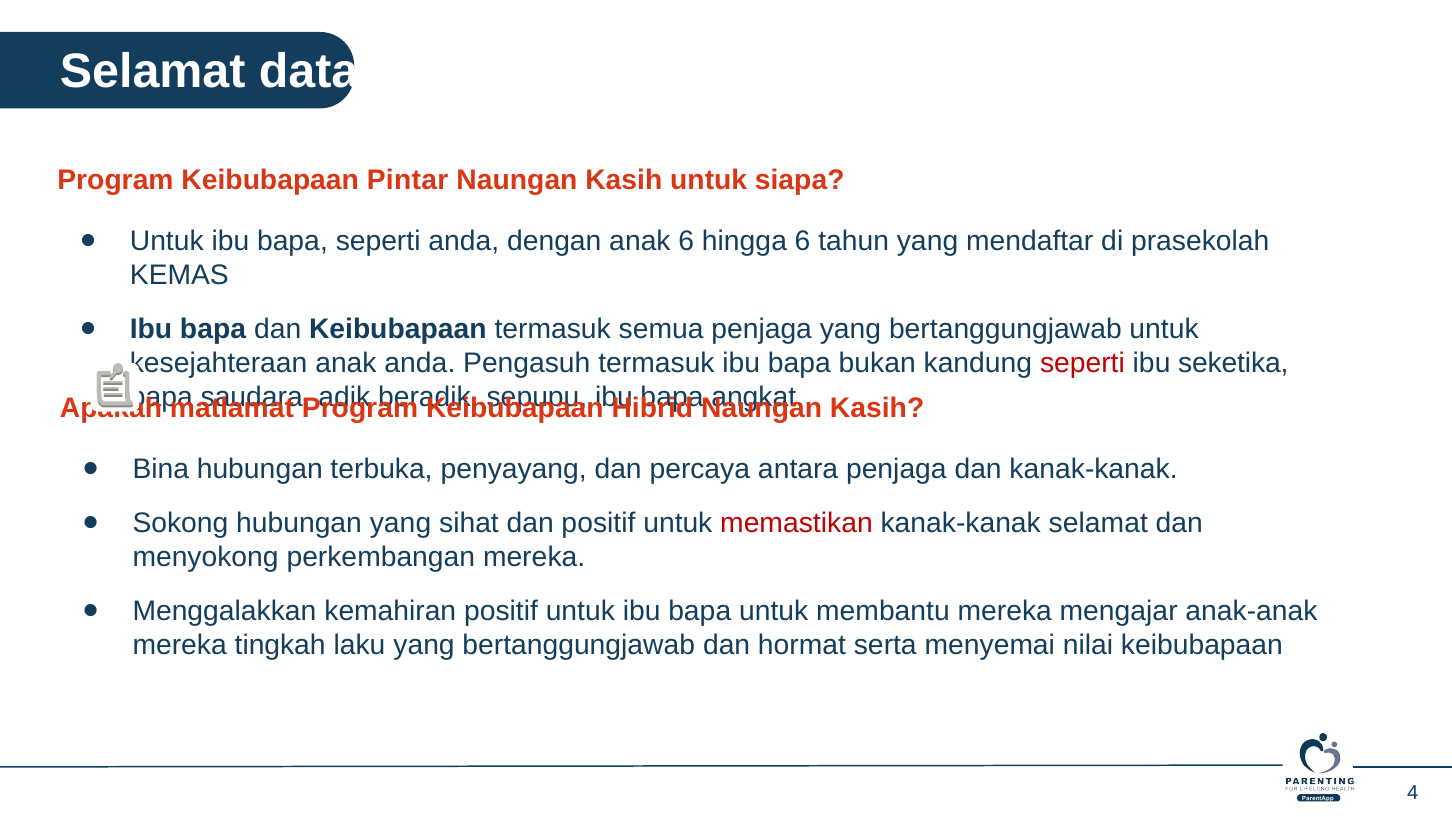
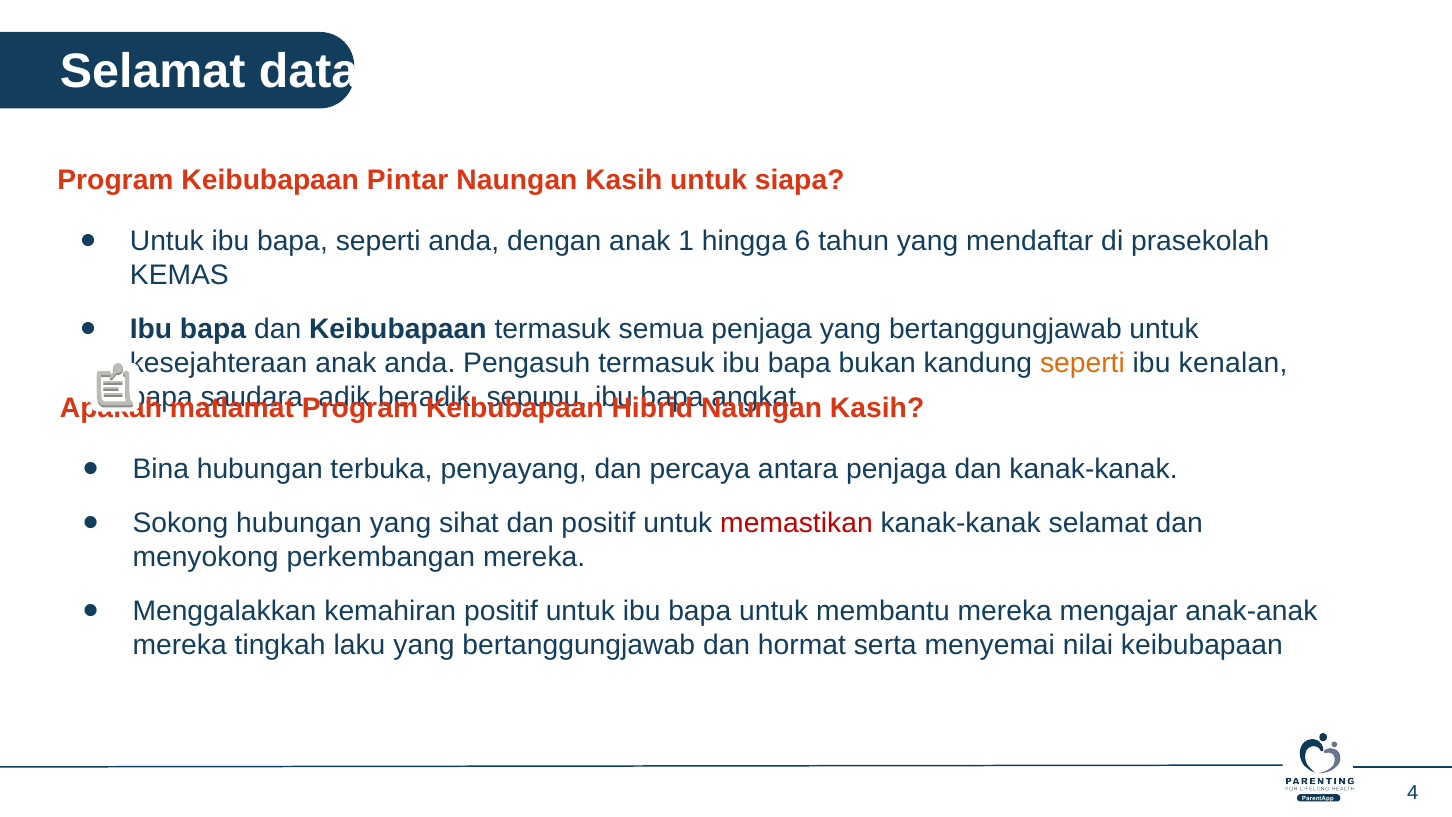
anak 6: 6 -> 1
seperti at (1082, 363) colour: red -> orange
seketika: seketika -> kenalan
